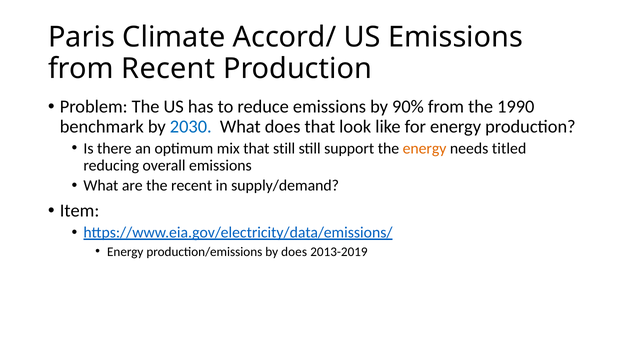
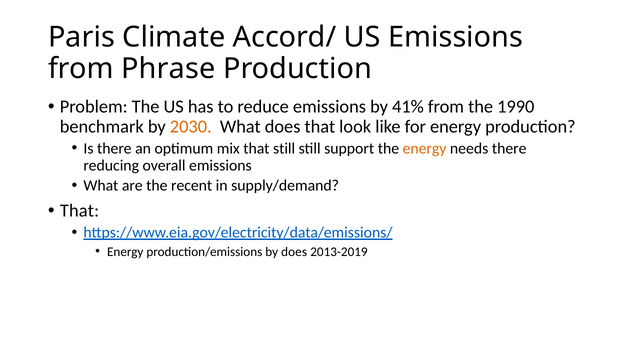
from Recent: Recent -> Phrase
90%: 90% -> 41%
2030 colour: blue -> orange
needs titled: titled -> there
Item at (80, 210): Item -> That
